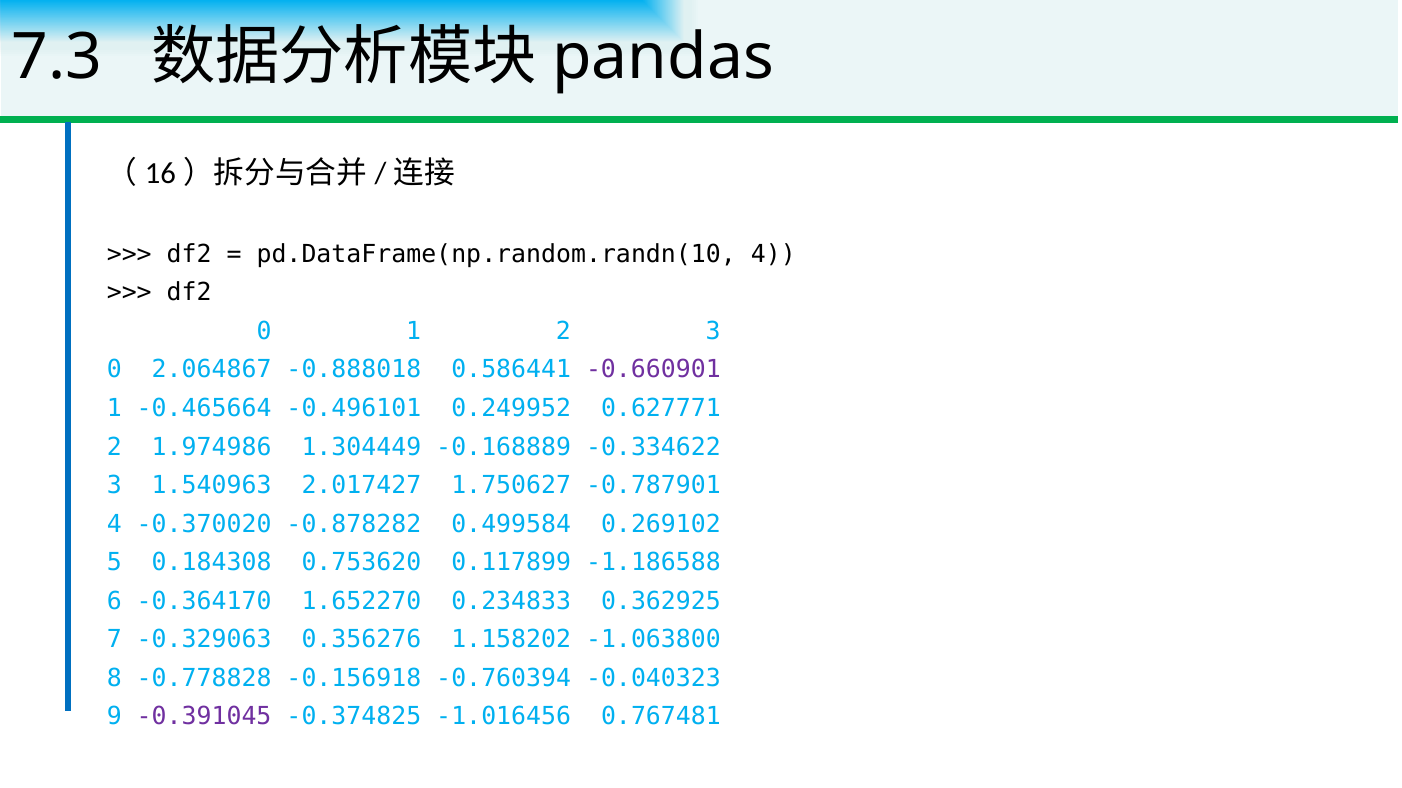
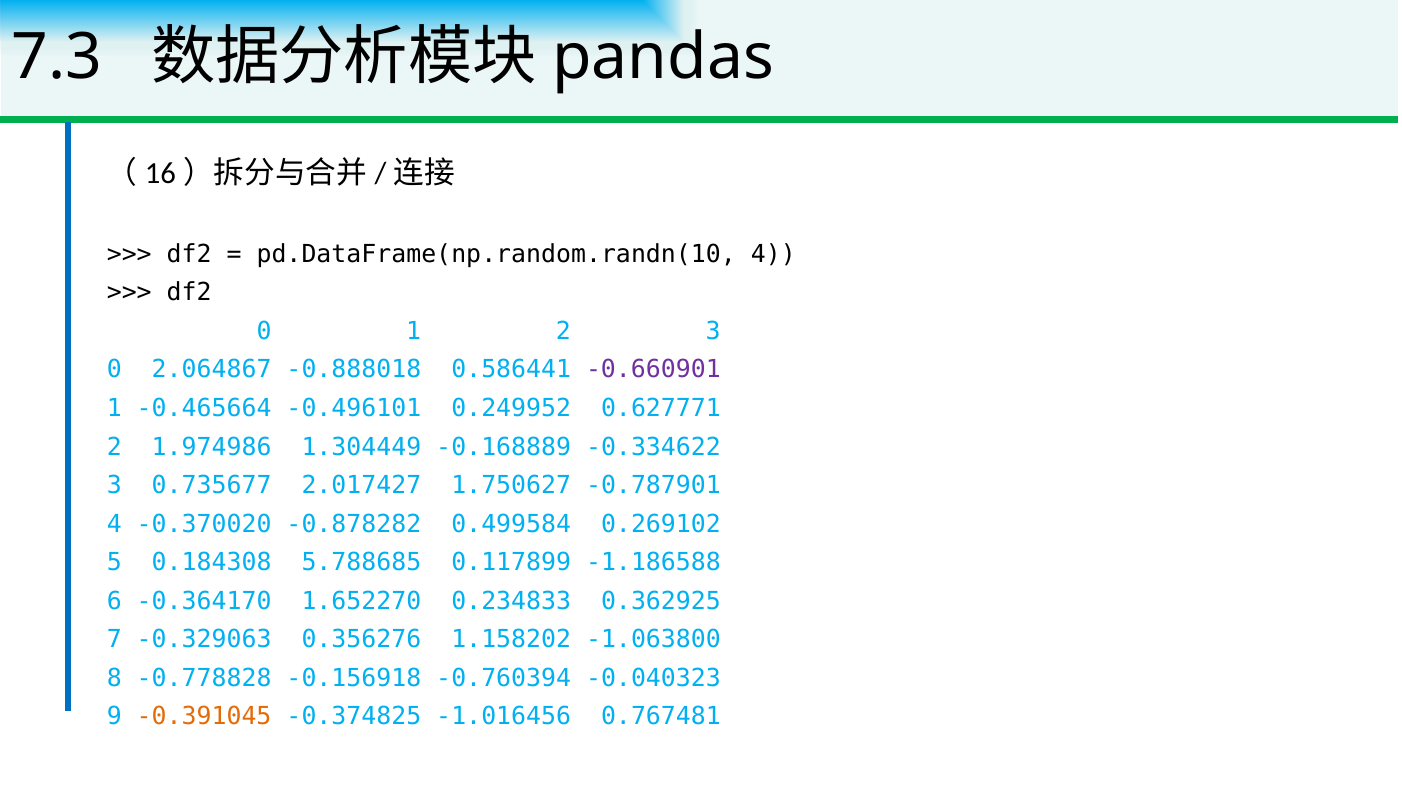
1.540963: 1.540963 -> 0.735677
0.753620: 0.753620 -> 5.788685
-0.391045 colour: purple -> orange
